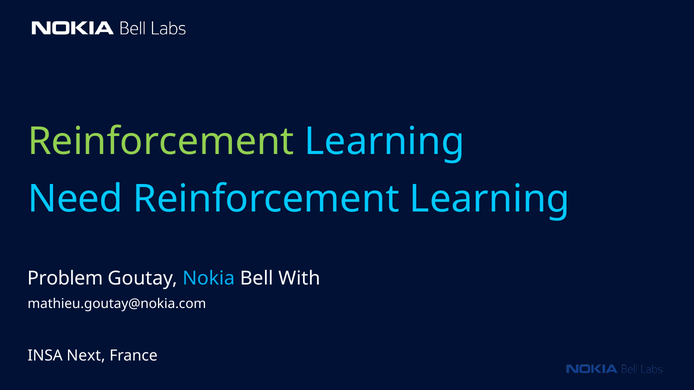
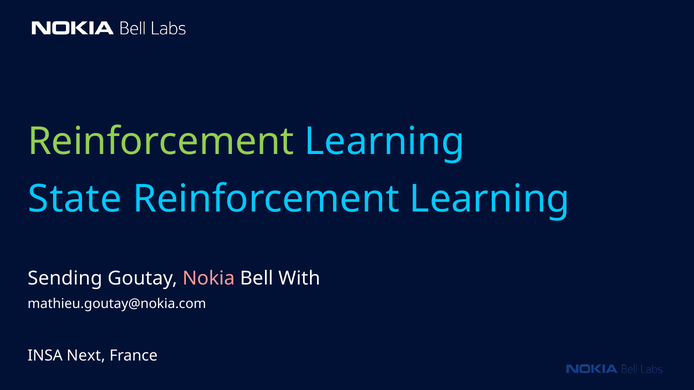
Need: Need -> State
Problem: Problem -> Sending
Nokia colour: light blue -> pink
